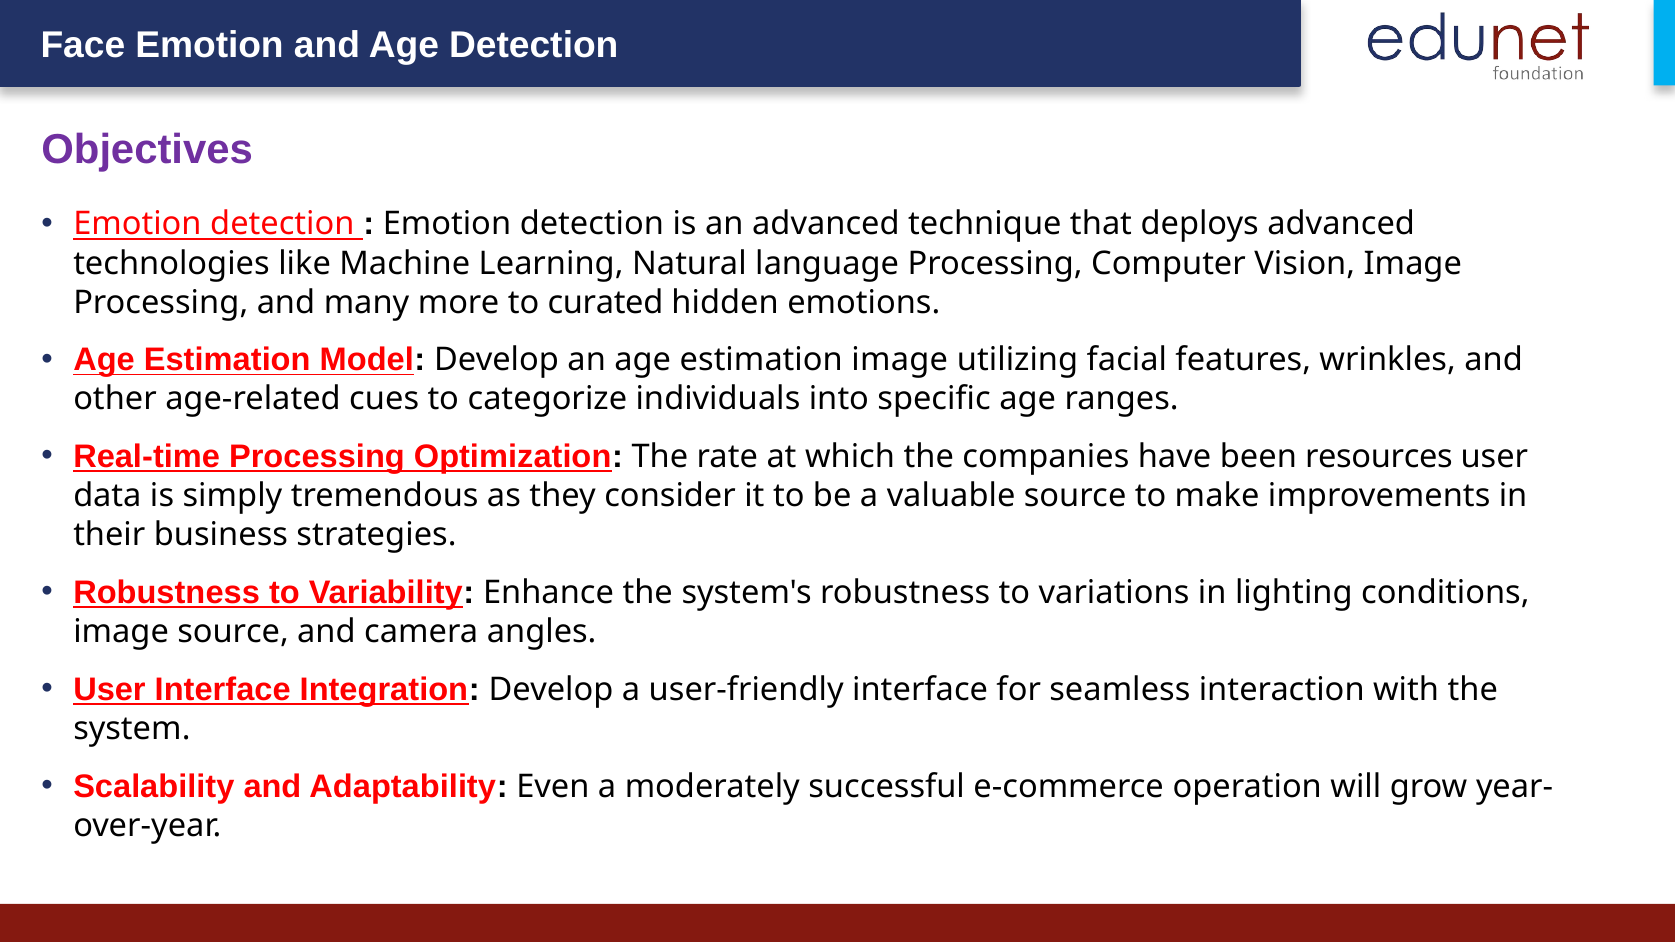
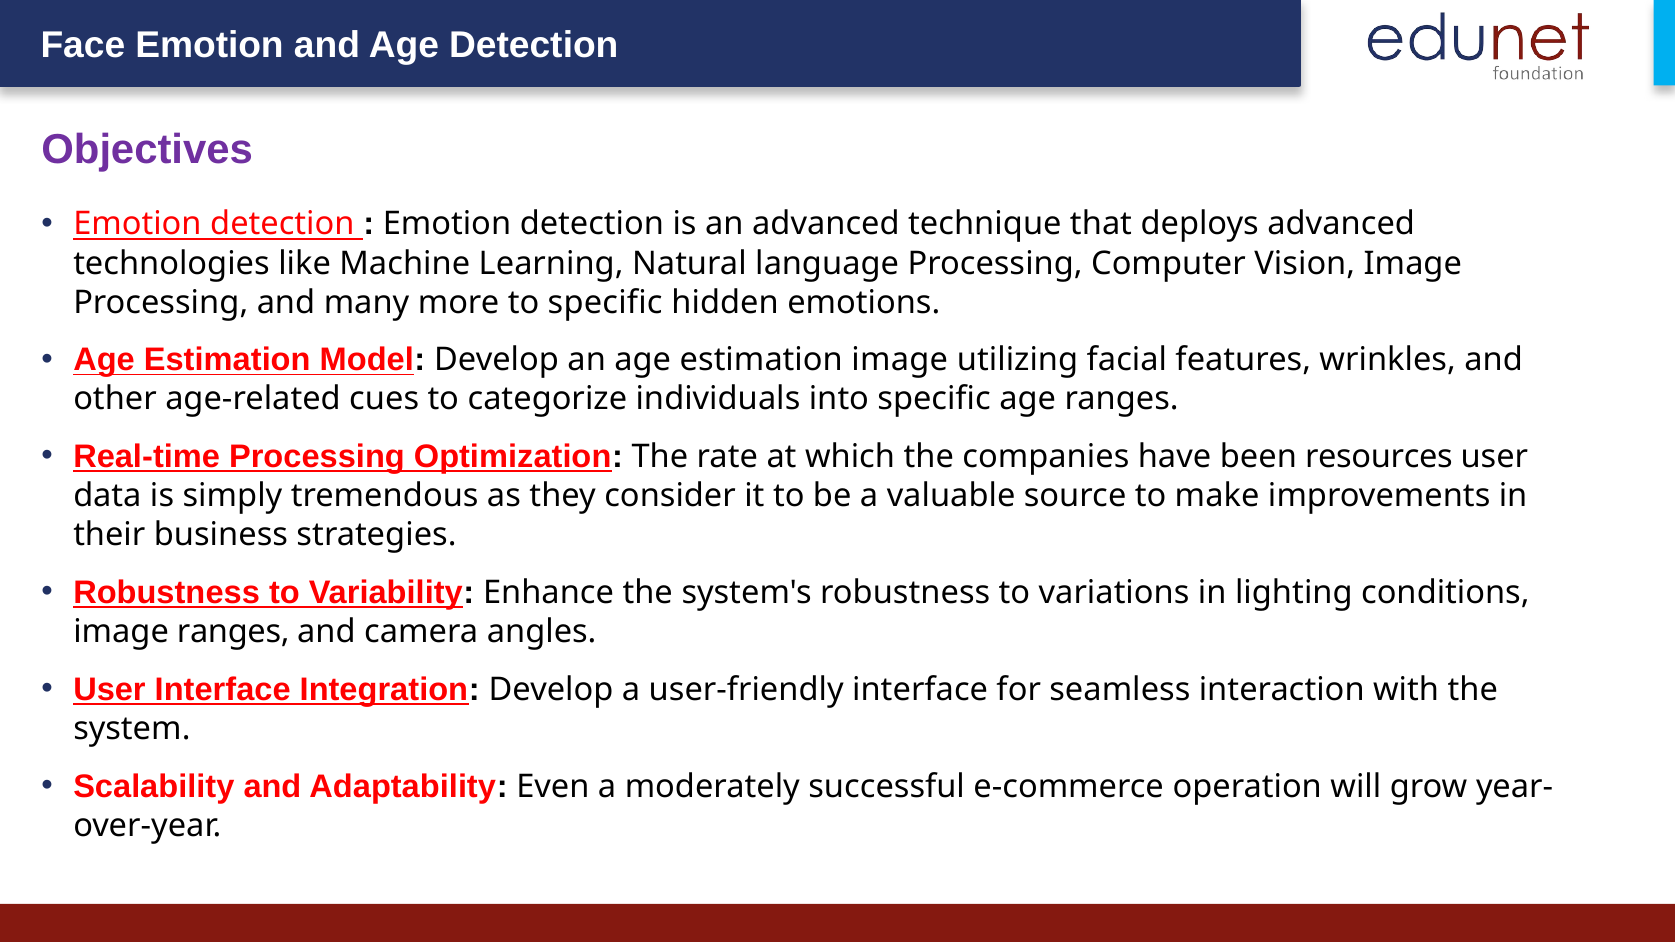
to curated: curated -> specific
image source: source -> ranges
